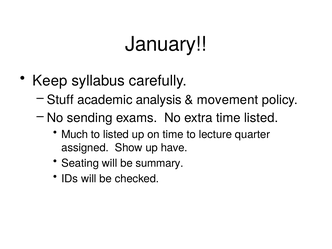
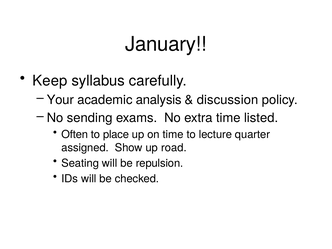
Stuff: Stuff -> Your
movement: movement -> discussion
Much: Much -> Often
to listed: listed -> place
have: have -> road
summary: summary -> repulsion
